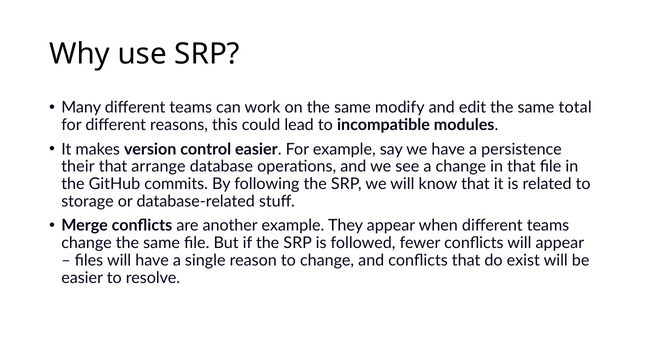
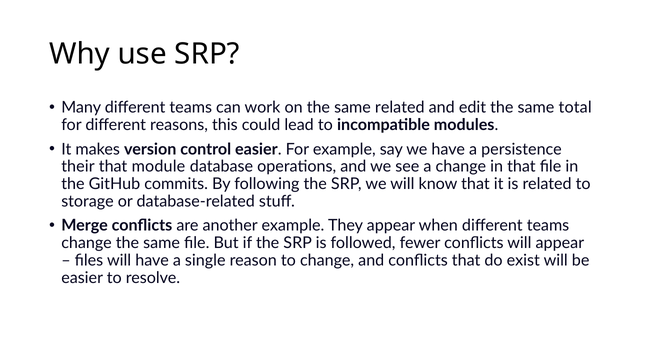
same modify: modify -> related
arrange: arrange -> module
